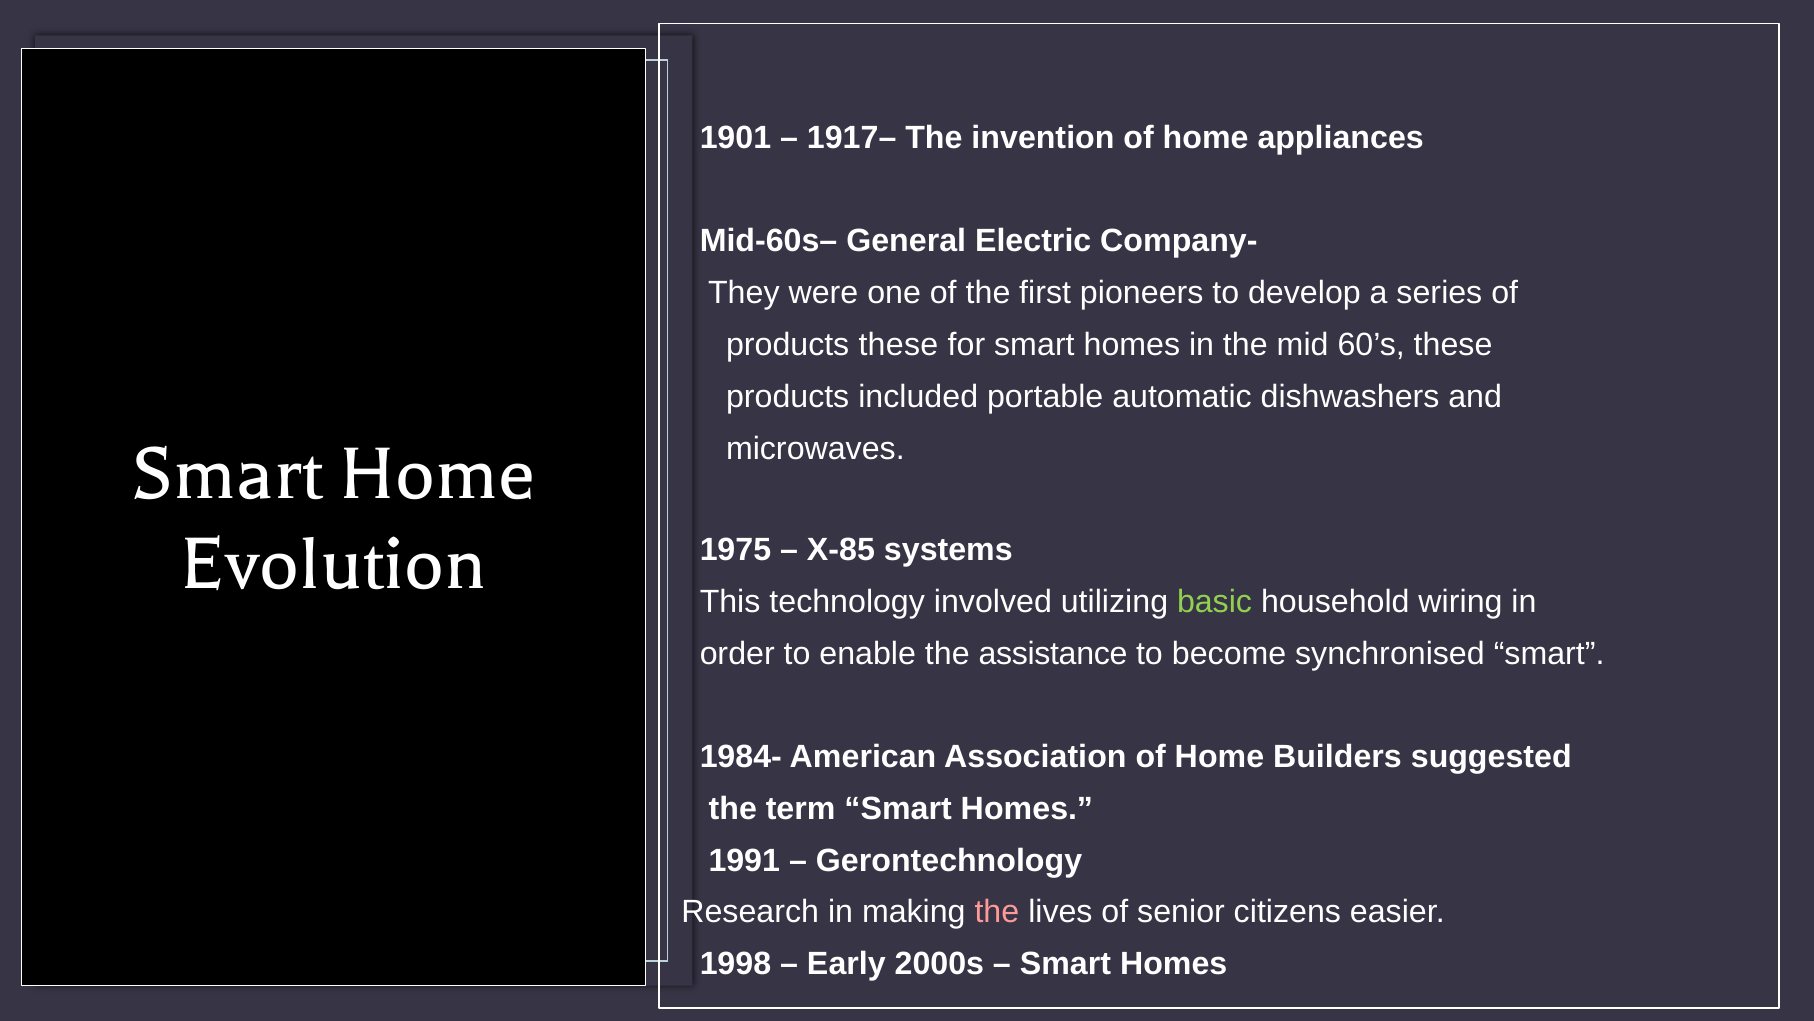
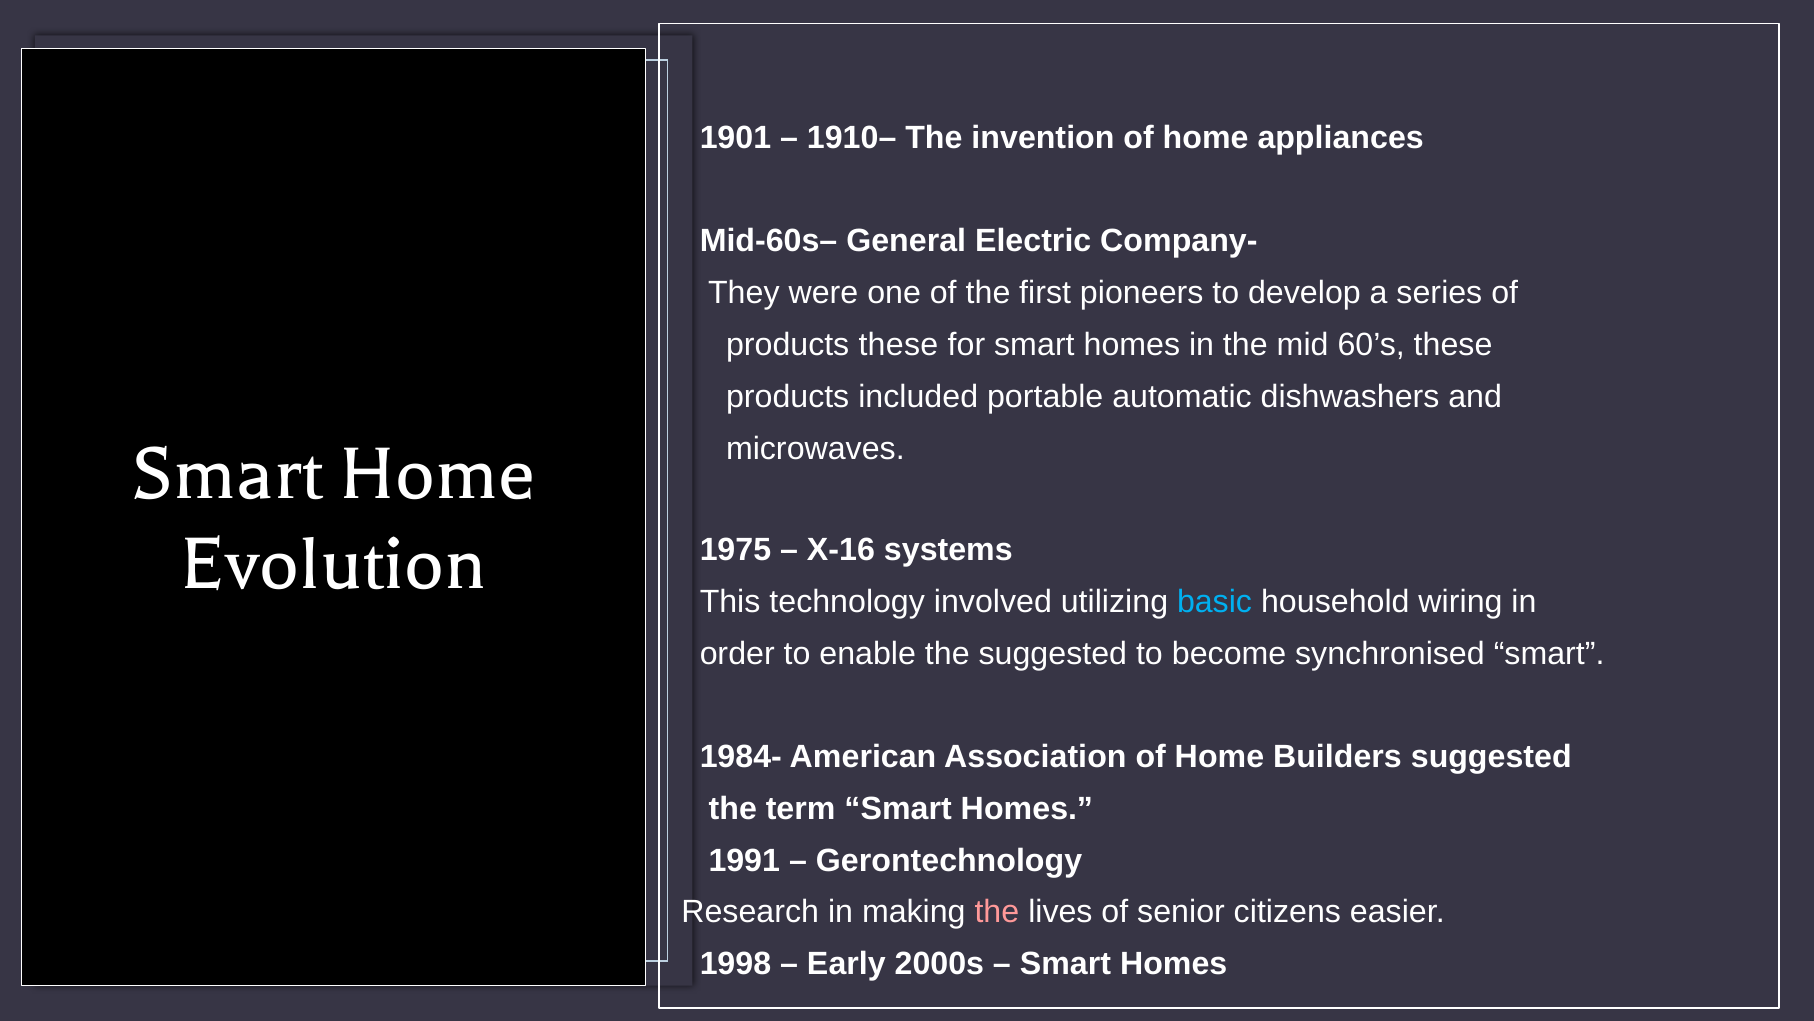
1917–: 1917– -> 1910–
X-85: X-85 -> X-16
basic colour: light green -> light blue
the assistance: assistance -> suggested
